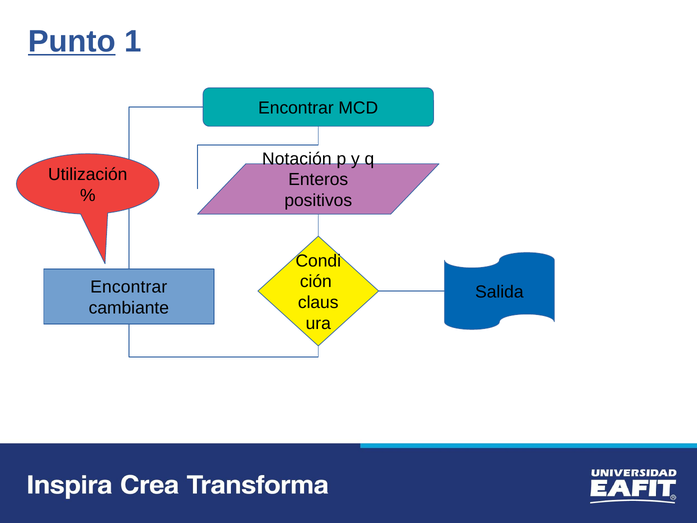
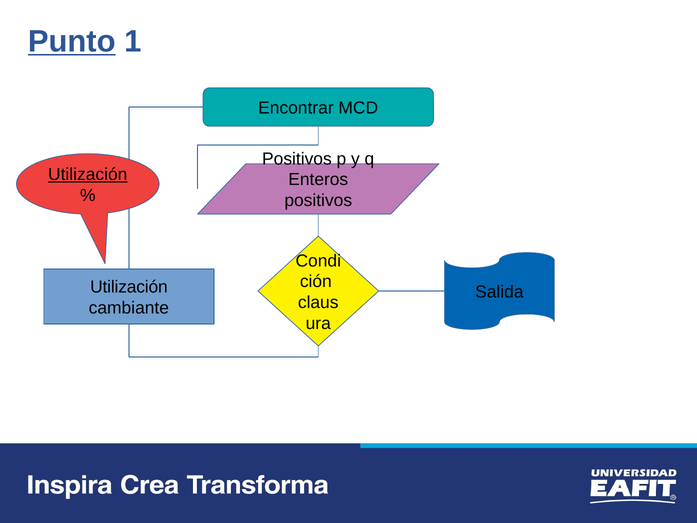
Notación at (297, 159): Notación -> Positivos
Utilización at (88, 175) underline: none -> present
Encontrar at (129, 287): Encontrar -> Utilización
